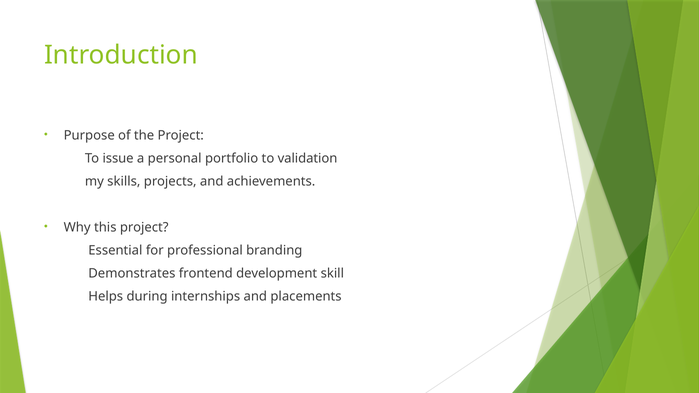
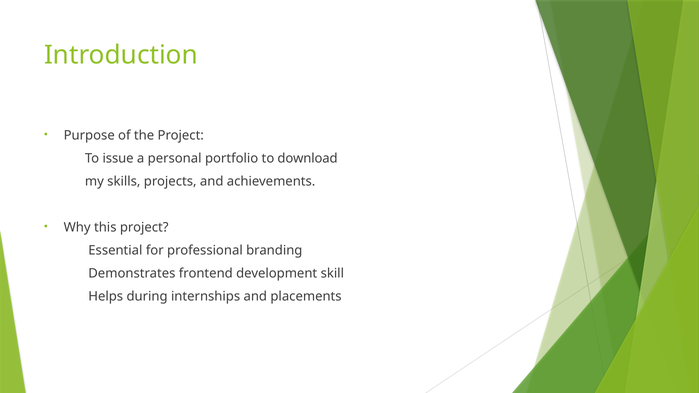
validation: validation -> download
